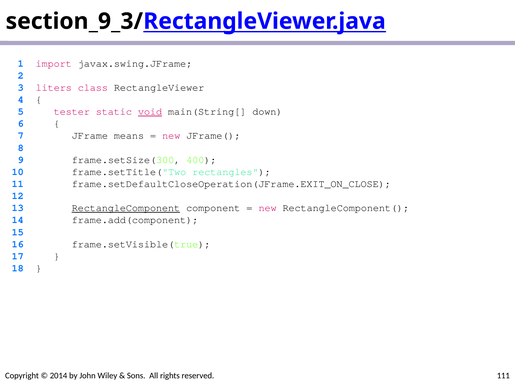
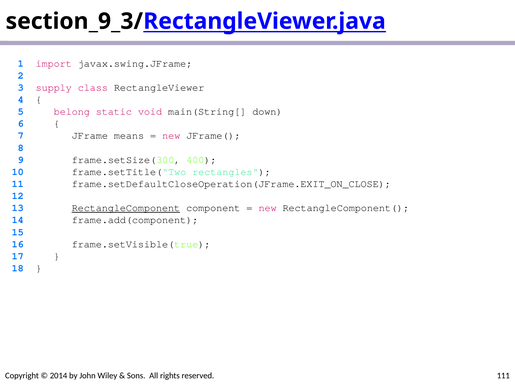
liters: liters -> supply
tester: tester -> belong
void underline: present -> none
